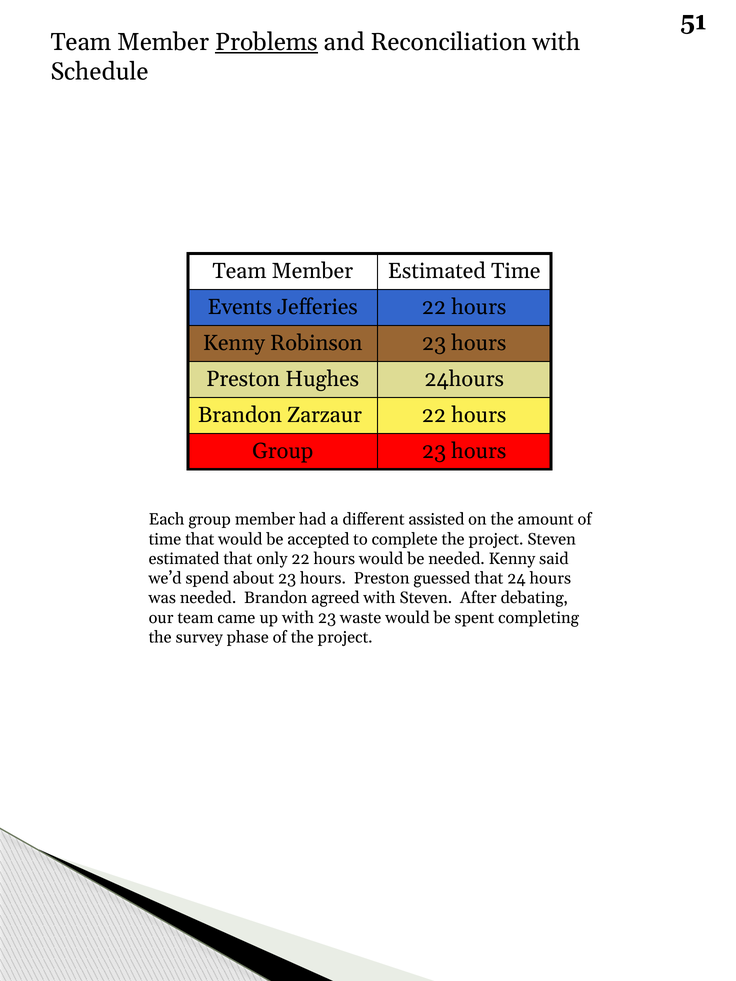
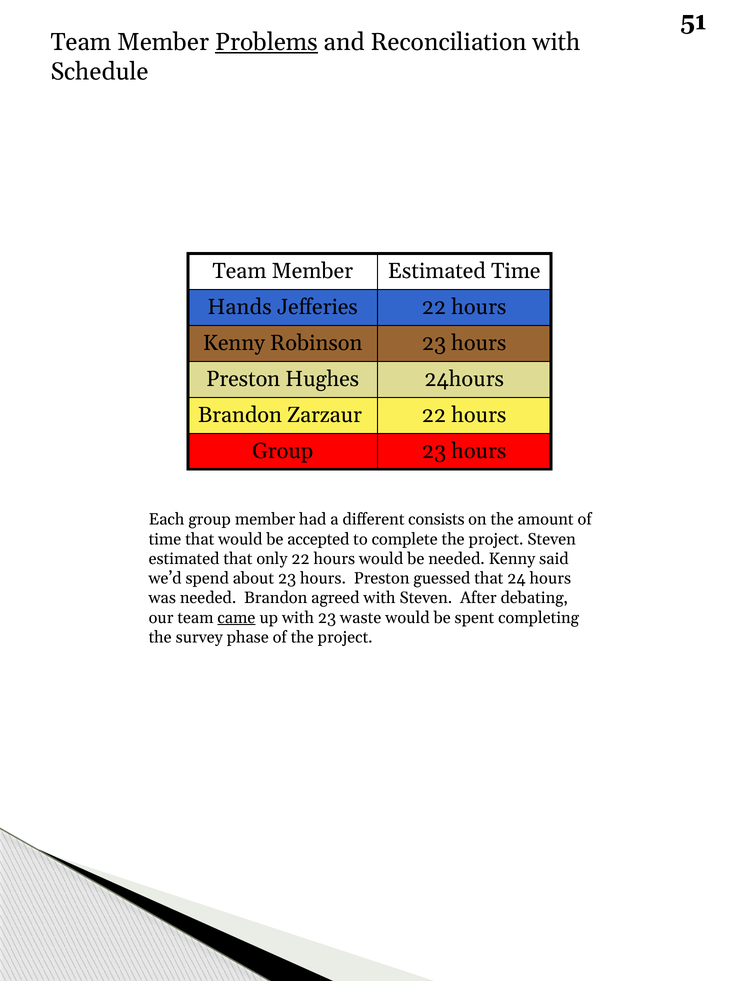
Events: Events -> Hands
assisted: assisted -> consists
came underline: none -> present
